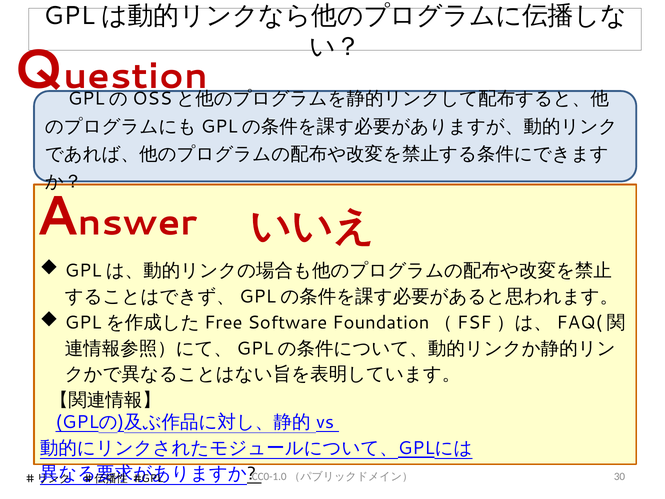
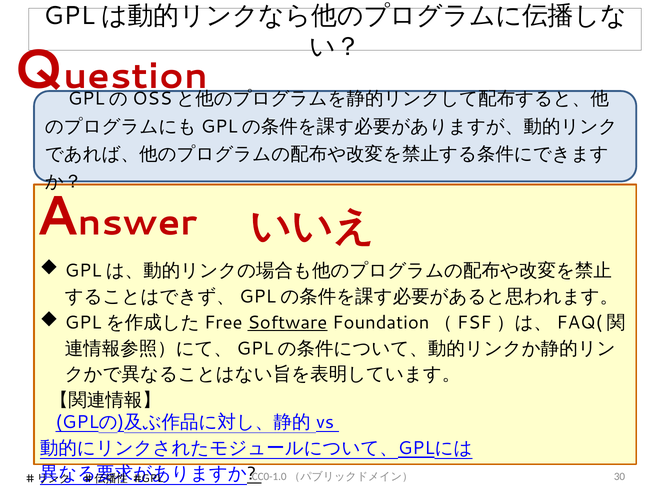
Software underline: none -> present
